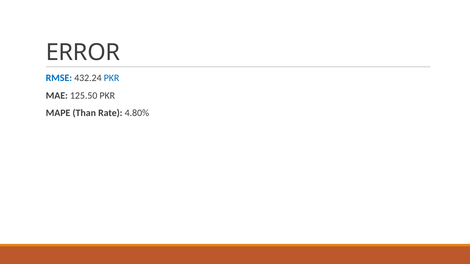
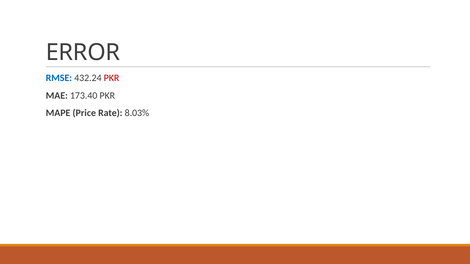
PKR at (112, 78) colour: blue -> red
125.50: 125.50 -> 173.40
Than: Than -> Price
4.80%: 4.80% -> 8.03%
